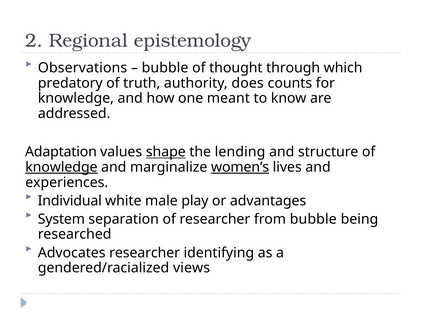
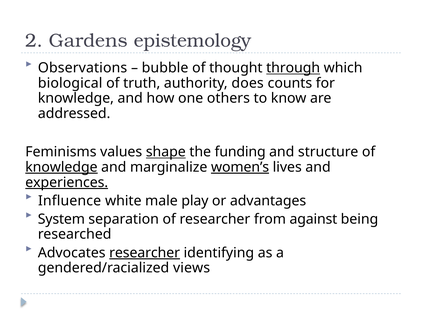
Regional: Regional -> Gardens
through underline: none -> present
predatory: predatory -> biological
meant: meant -> others
Adaptation: Adaptation -> Feminisms
lending: lending -> funding
experiences underline: none -> present
Individual: Individual -> Influence
from bubble: bubble -> against
researcher at (145, 252) underline: none -> present
